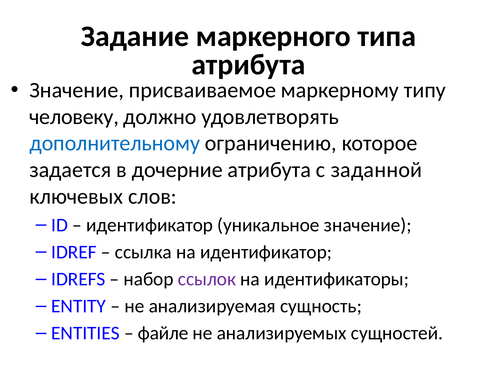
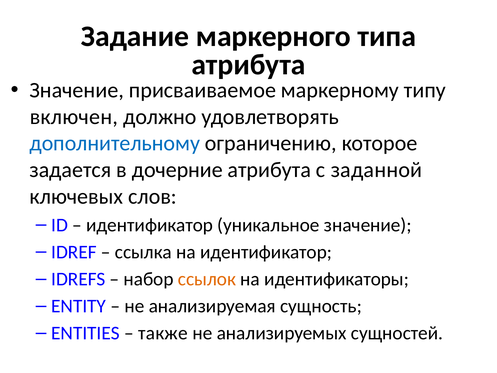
человеку: человеку -> включен
ссылок colour: purple -> orange
файле: файле -> также
